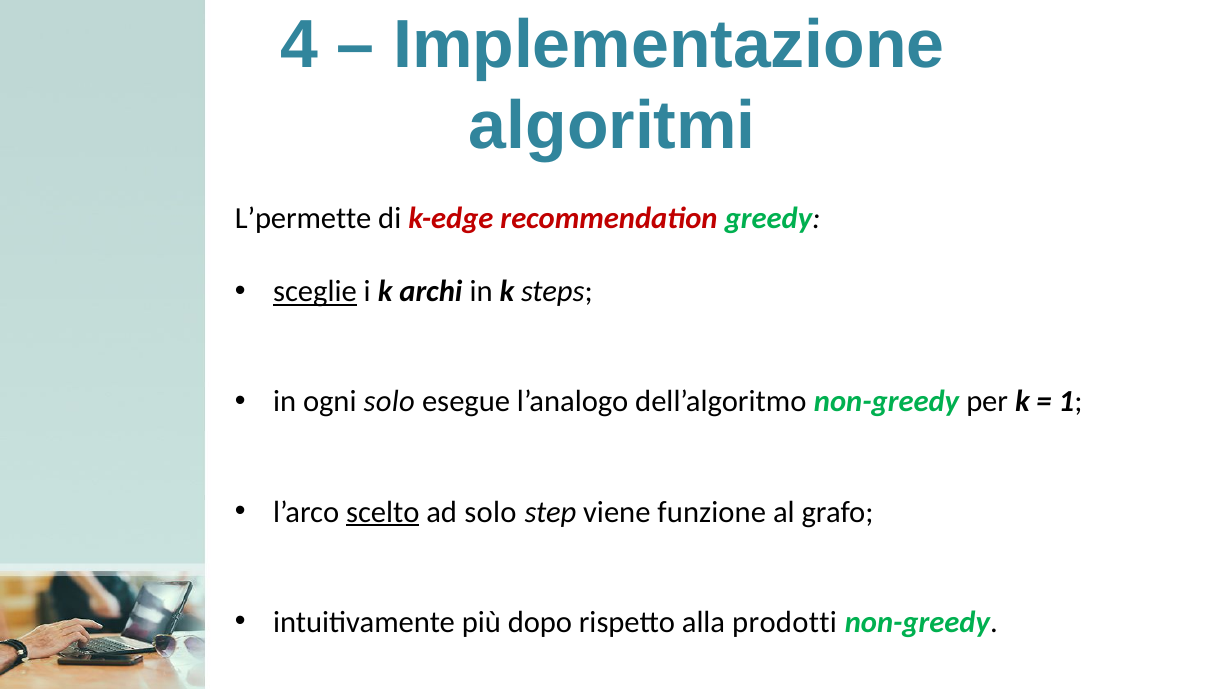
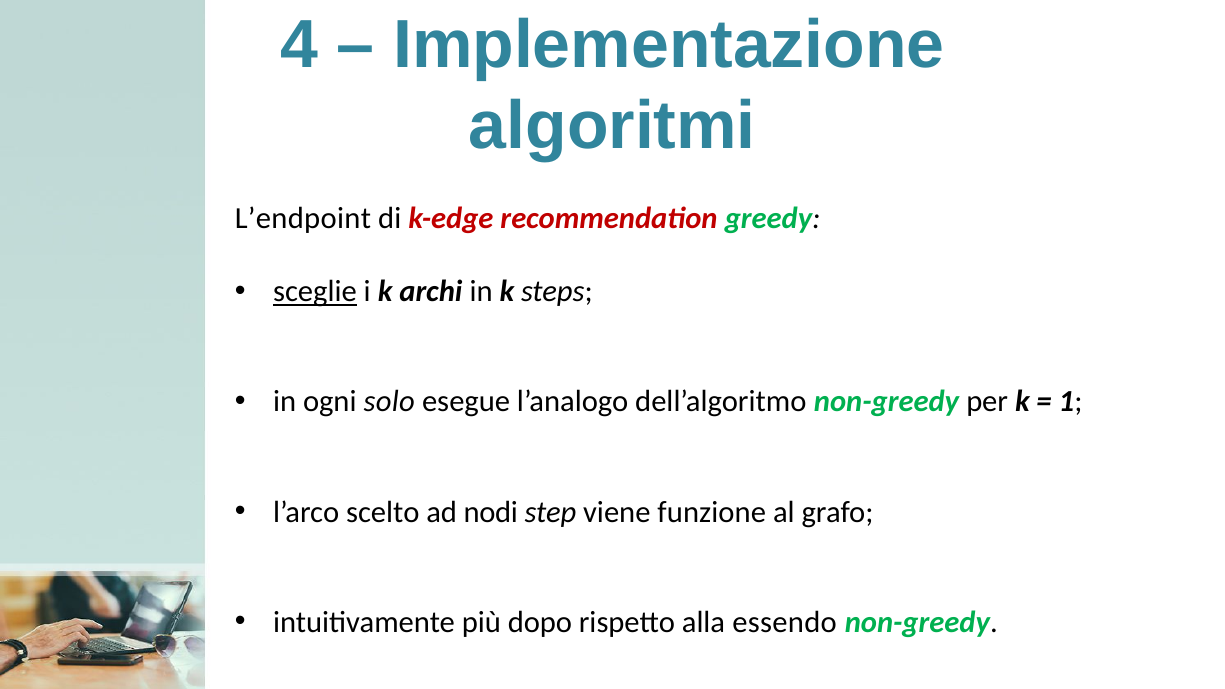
L’permette: L’permette -> L’endpoint
scelto underline: present -> none
ad solo: solo -> nodi
prodotti: prodotti -> essendo
